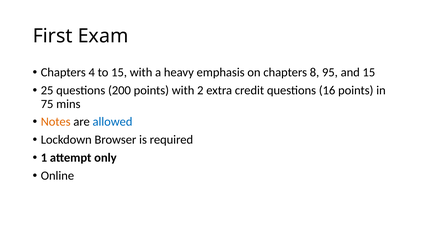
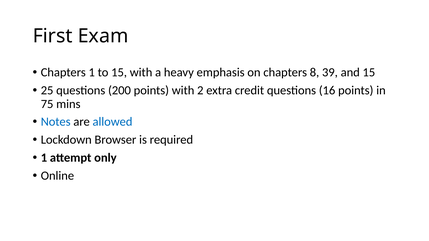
Chapters 4: 4 -> 1
95: 95 -> 39
Notes colour: orange -> blue
